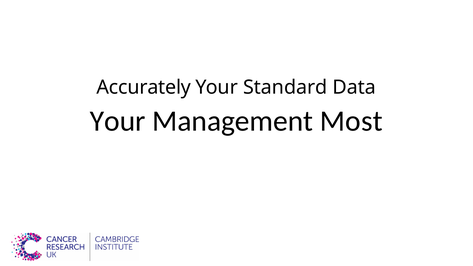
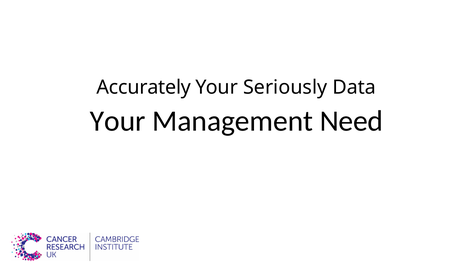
Standard: Standard -> Seriously
Most: Most -> Need
